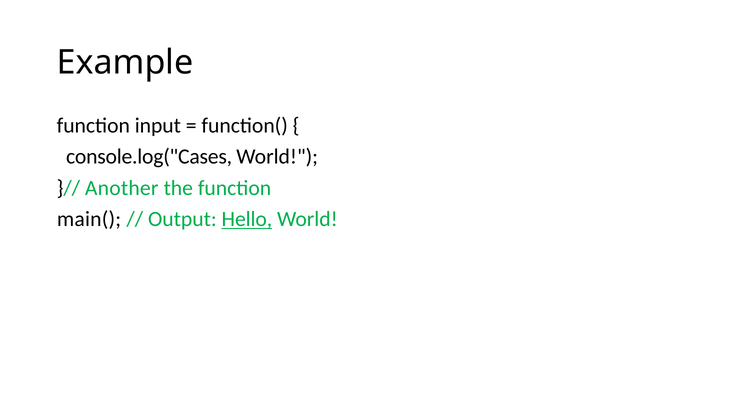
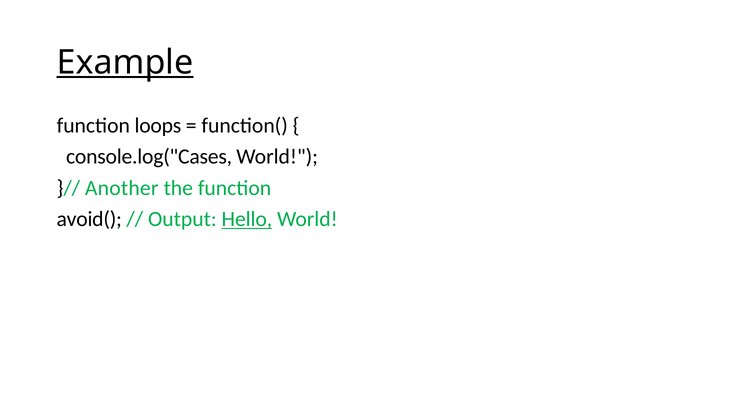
Example underline: none -> present
input: input -> loops
main(: main( -> avoid(
